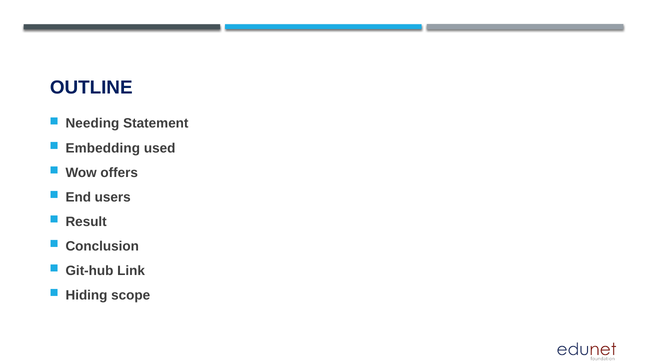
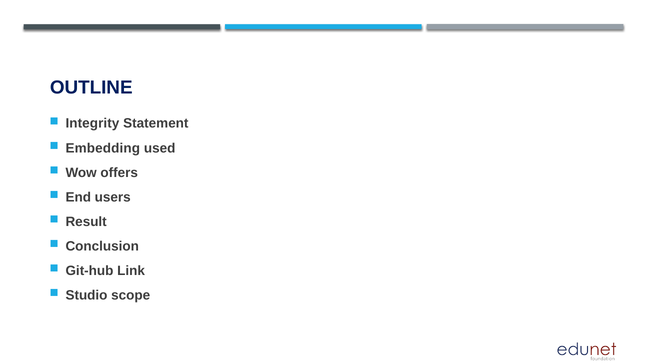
Needing: Needing -> Integrity
Hiding: Hiding -> Studio
